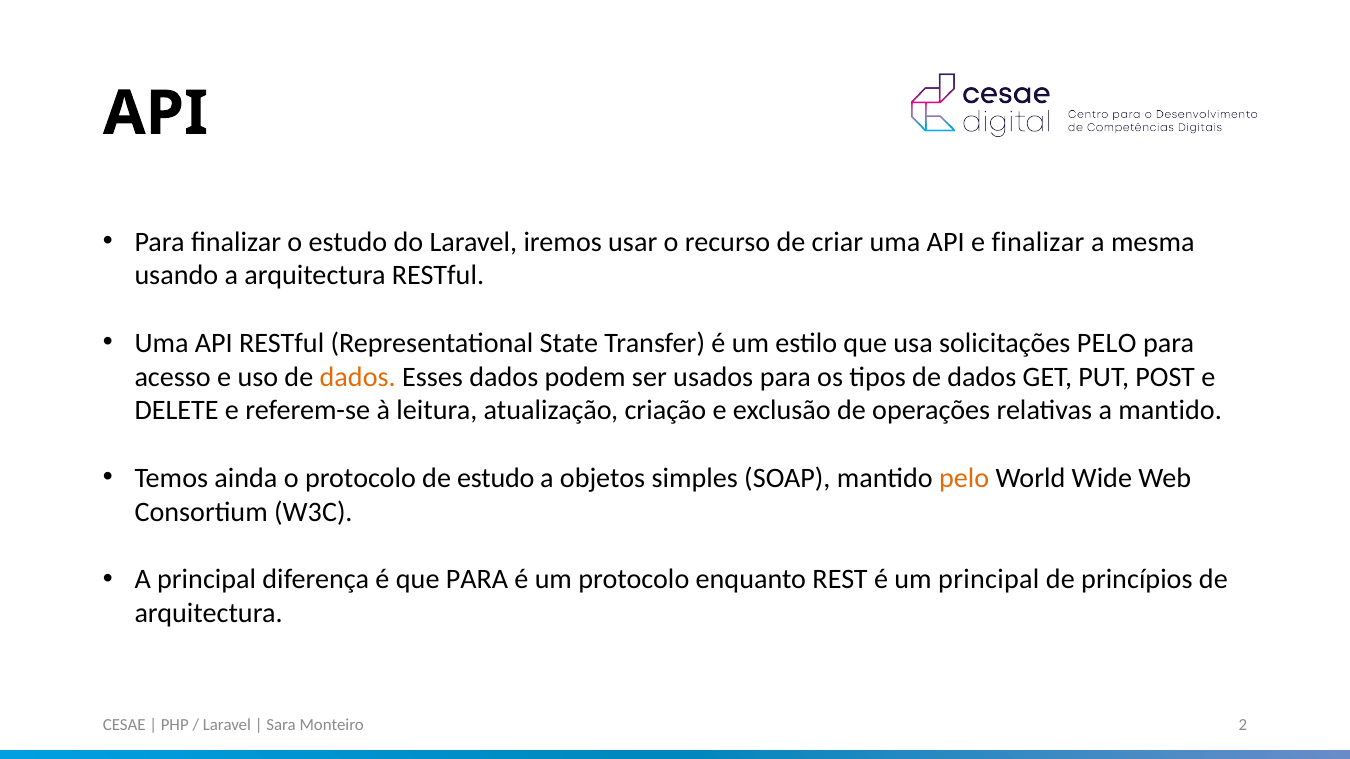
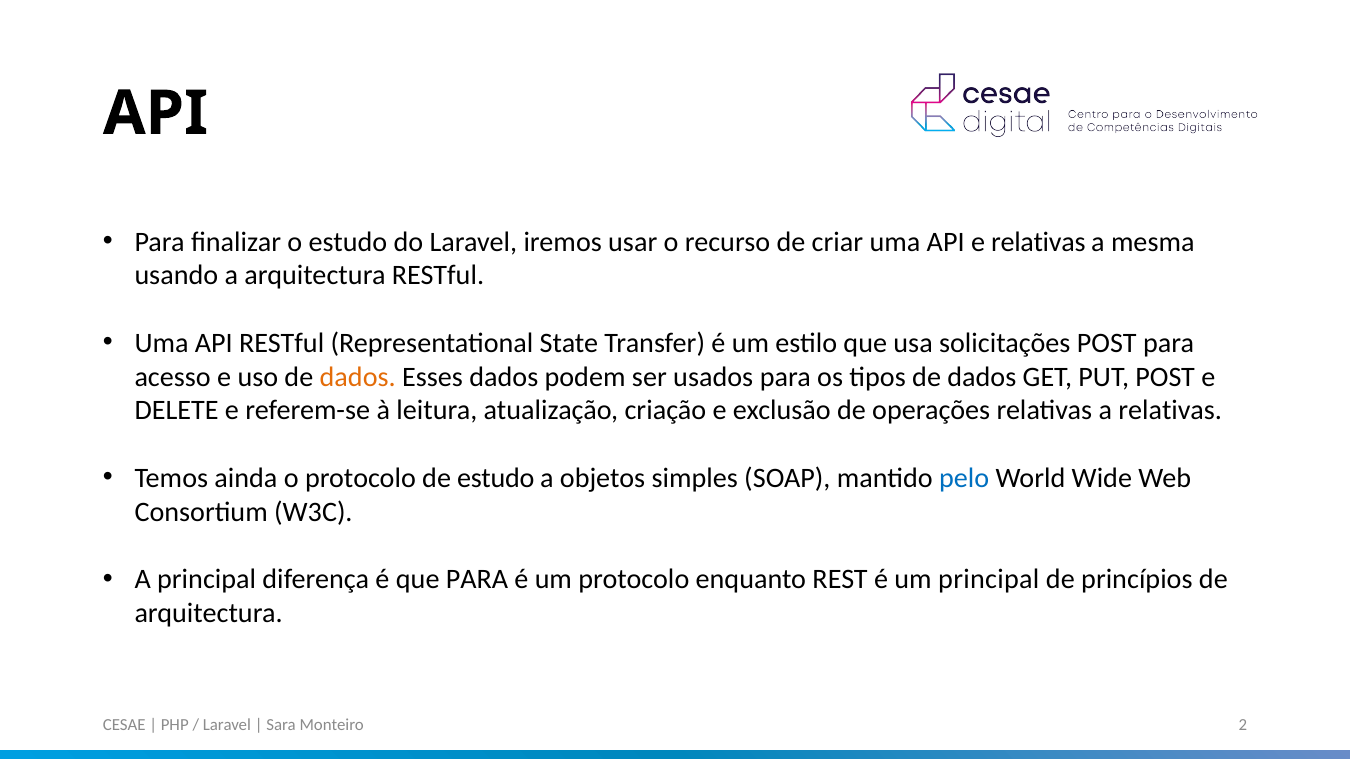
e finalizar: finalizar -> relativas
solicitações PELO: PELO -> POST
a mantido: mantido -> relativas
pelo at (964, 478) colour: orange -> blue
